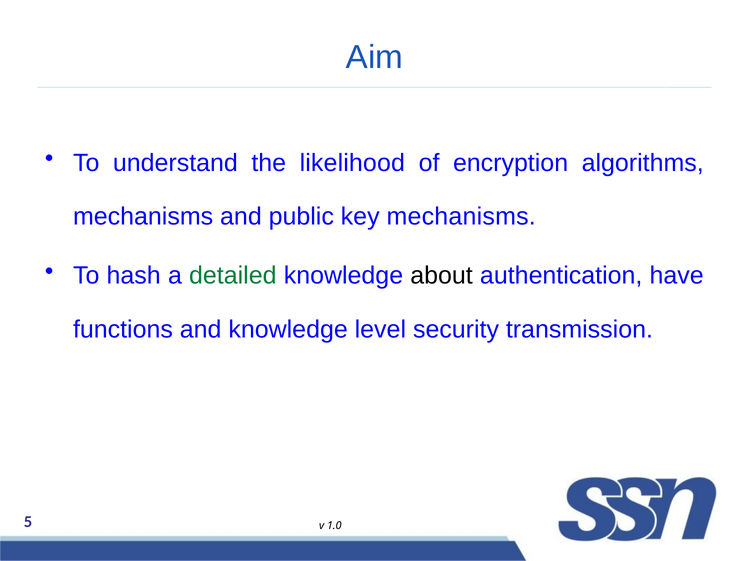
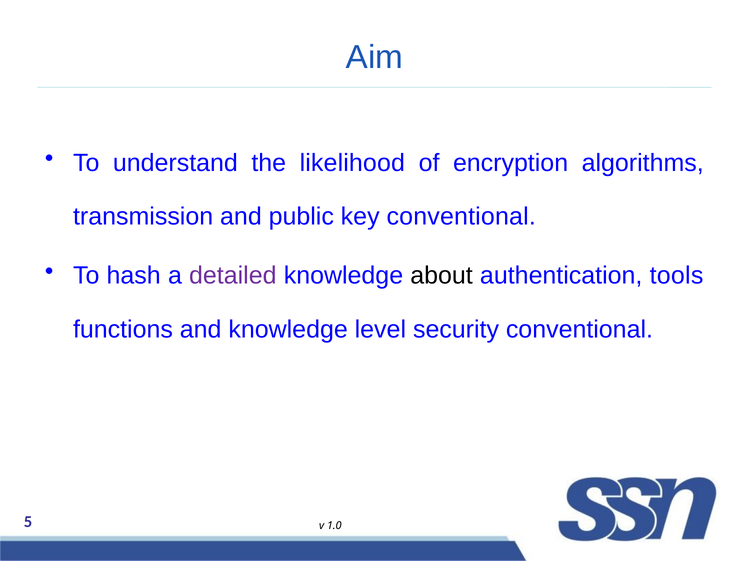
mechanisms at (143, 217): mechanisms -> transmission
key mechanisms: mechanisms -> conventional
detailed colour: green -> purple
have: have -> tools
security transmission: transmission -> conventional
